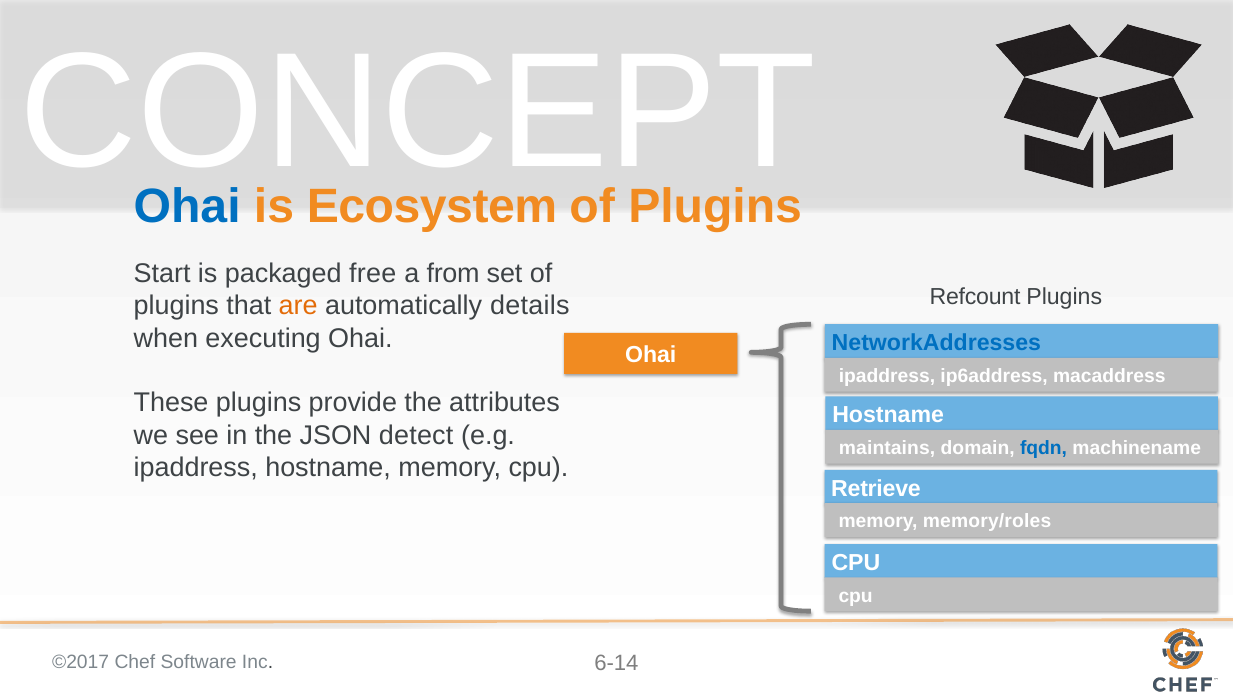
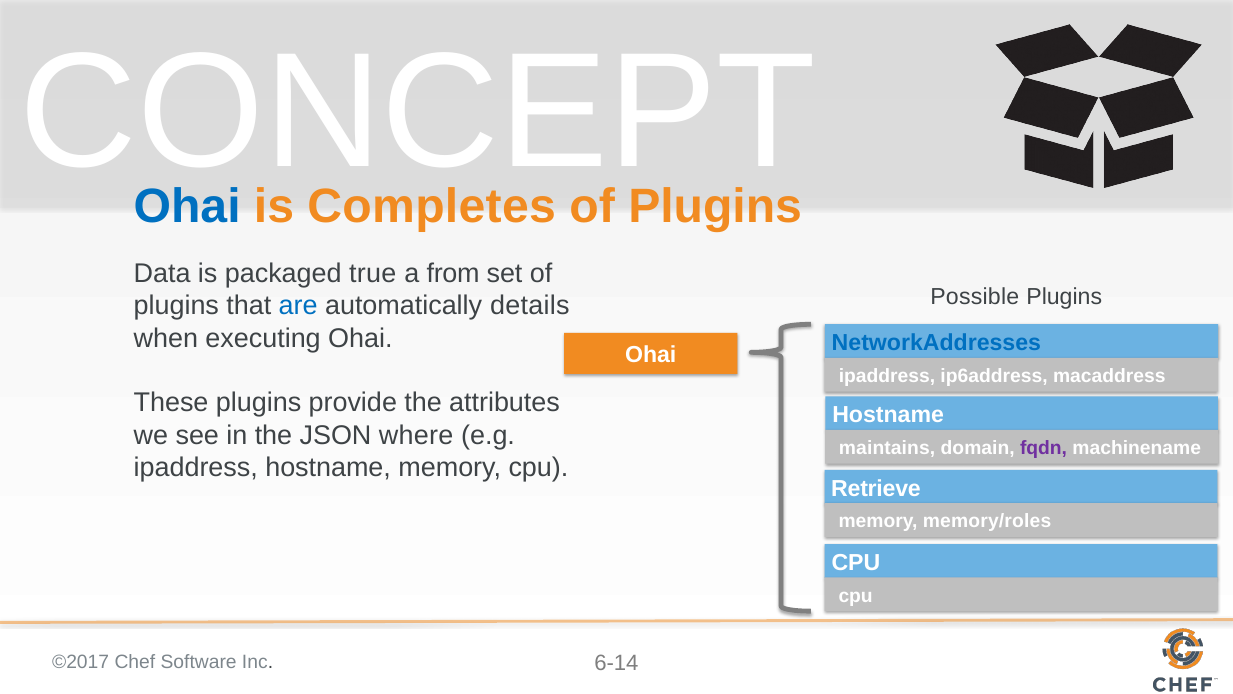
Ecosystem: Ecosystem -> Completes
Start: Start -> Data
free: free -> true
Refcount: Refcount -> Possible
are colour: orange -> blue
detect: detect -> where
fqdn colour: blue -> purple
